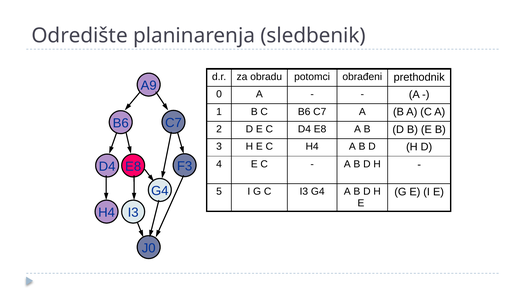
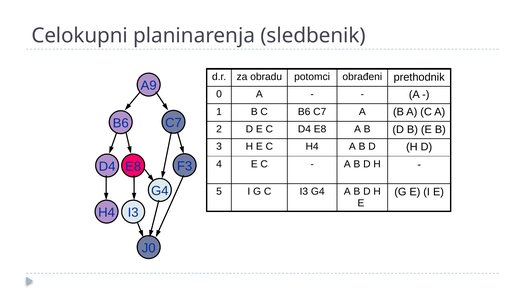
Odredište: Odredište -> Celokupni
